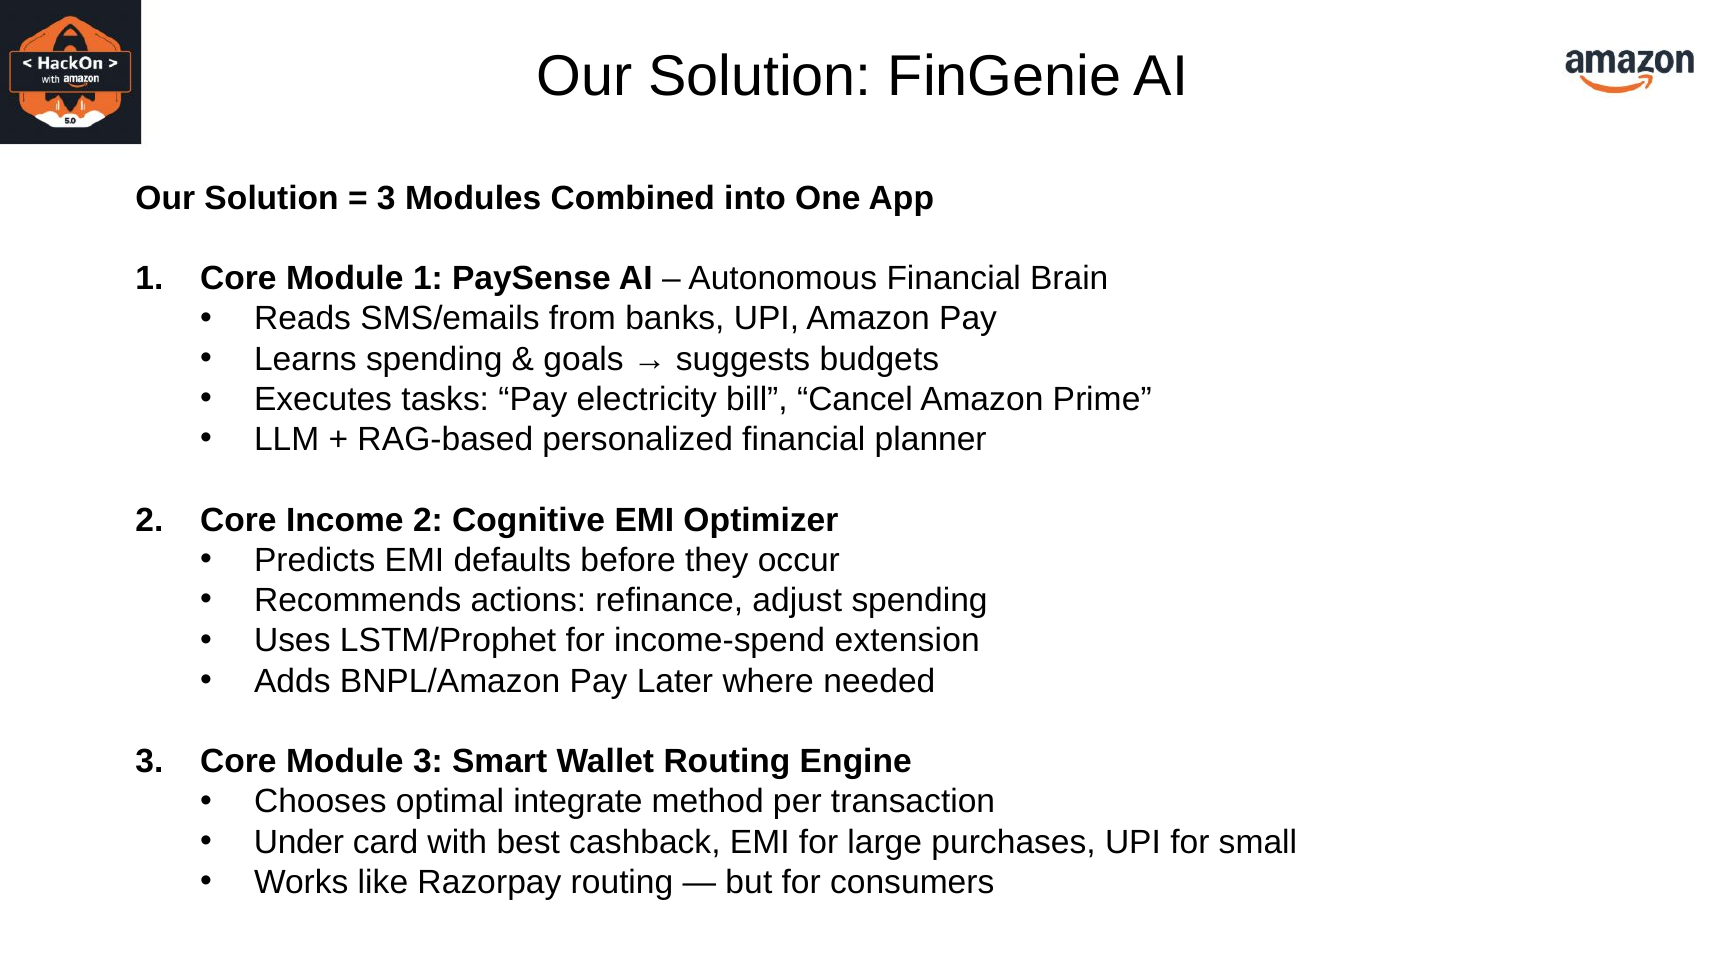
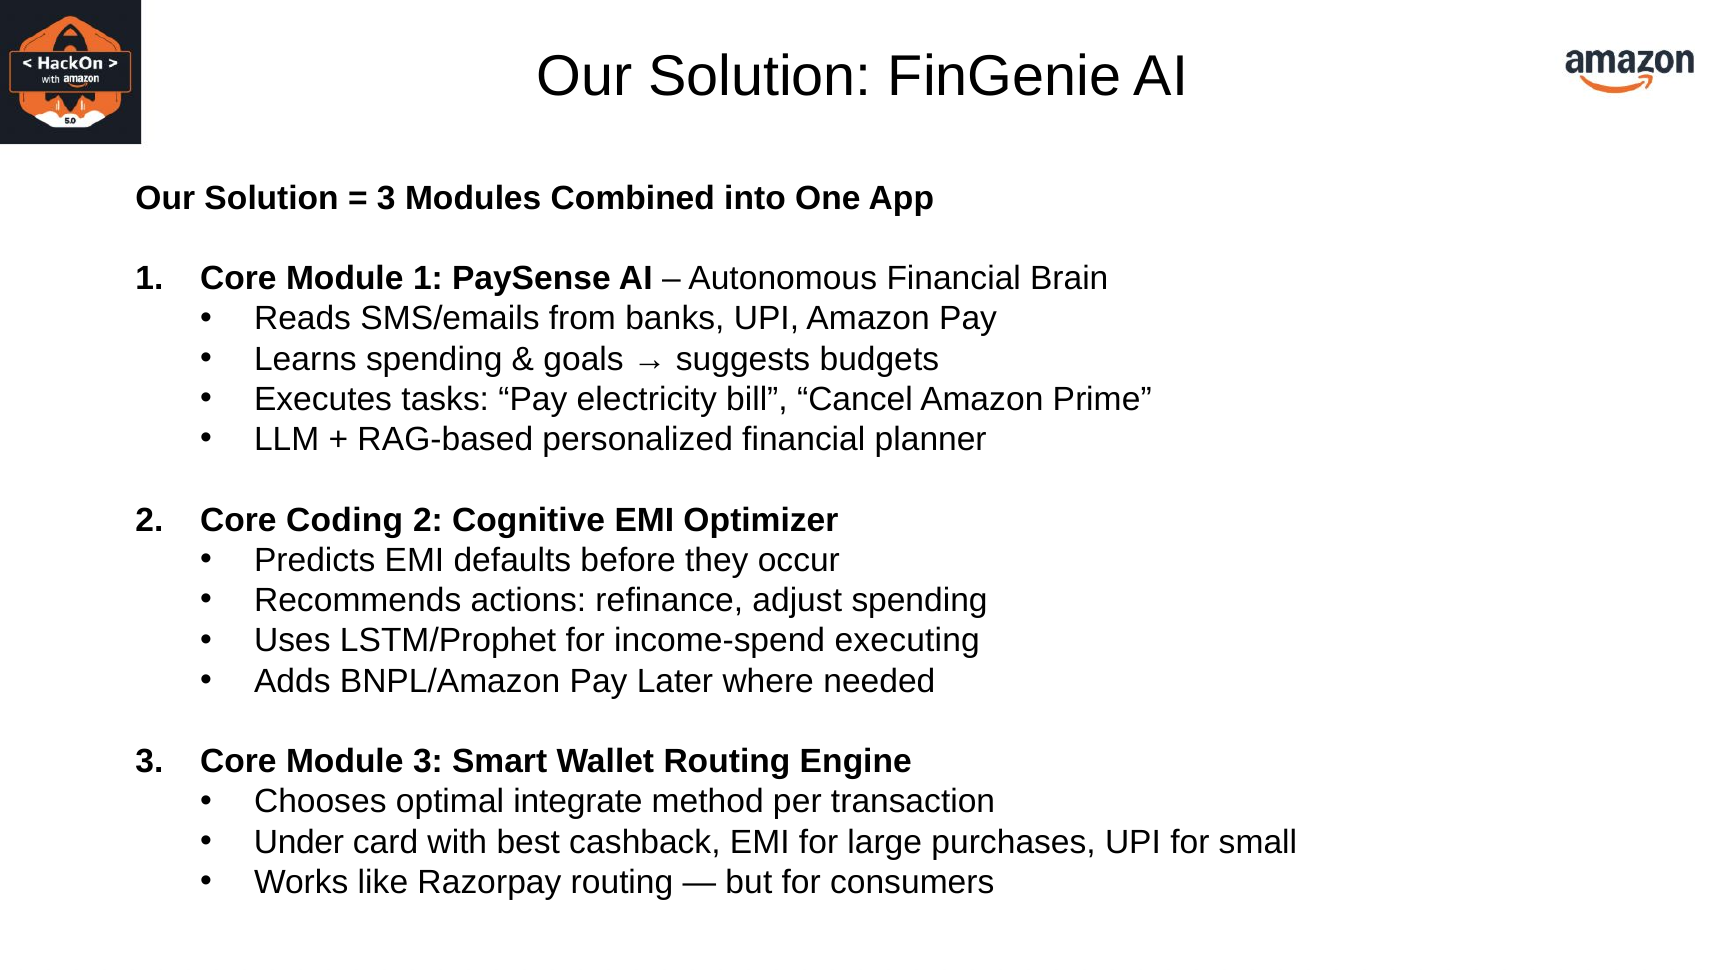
Income: Income -> Coding
extension: extension -> executing
